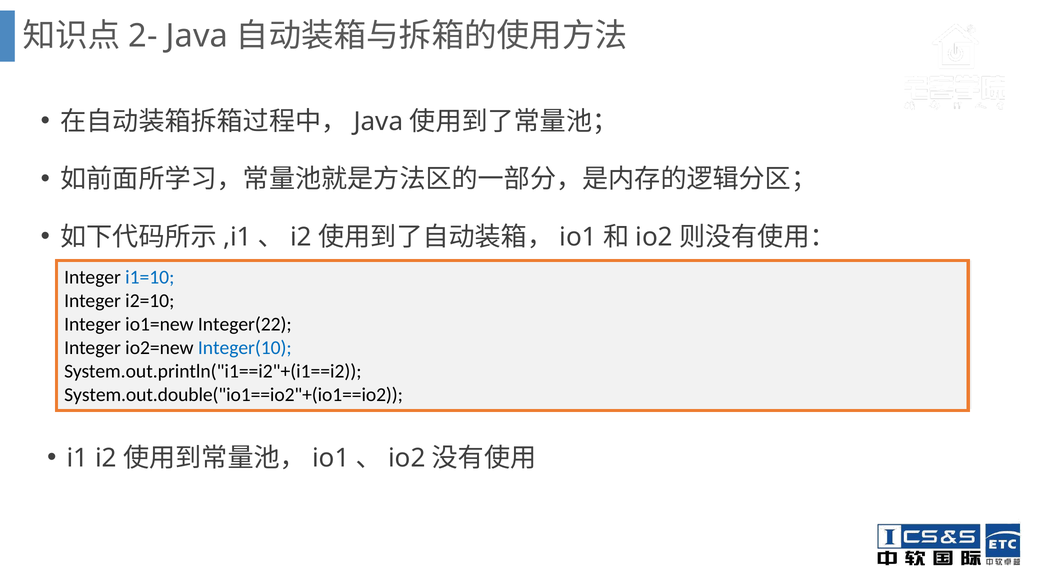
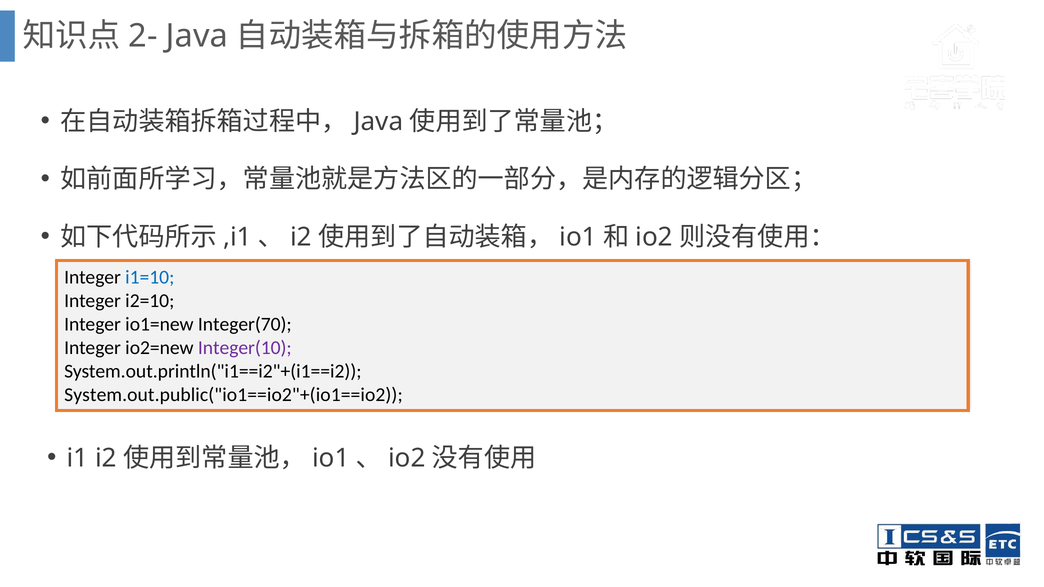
Integer(22: Integer(22 -> Integer(70
Integer(10 colour: blue -> purple
System.out.double("io1==io2"+(io1==io2: System.out.double("io1==io2"+(io1==io2 -> System.out.public("io1==io2"+(io1==io2
